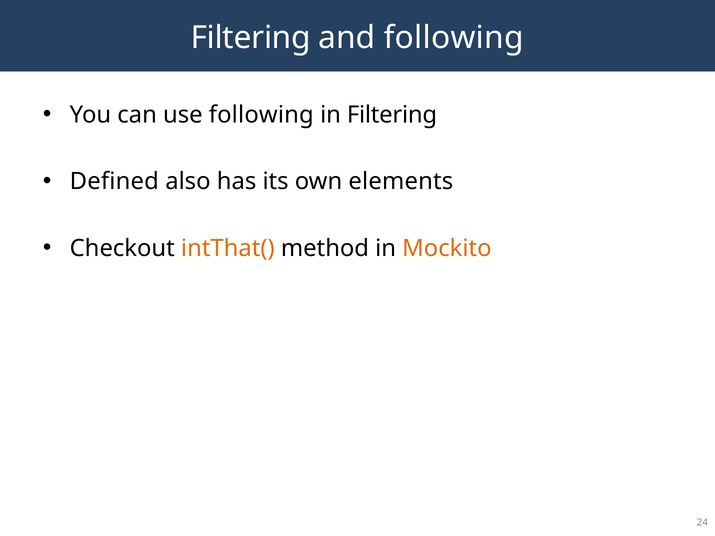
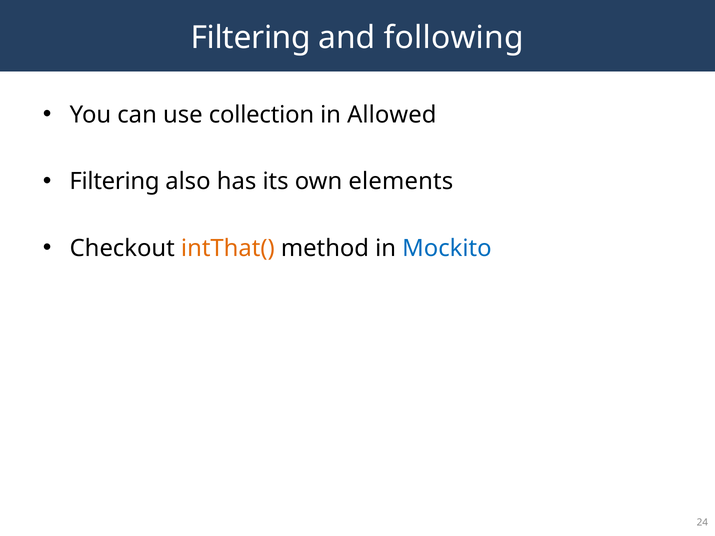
use following: following -> collection
in Filtering: Filtering -> Allowed
Defined at (114, 182): Defined -> Filtering
Mockito colour: orange -> blue
